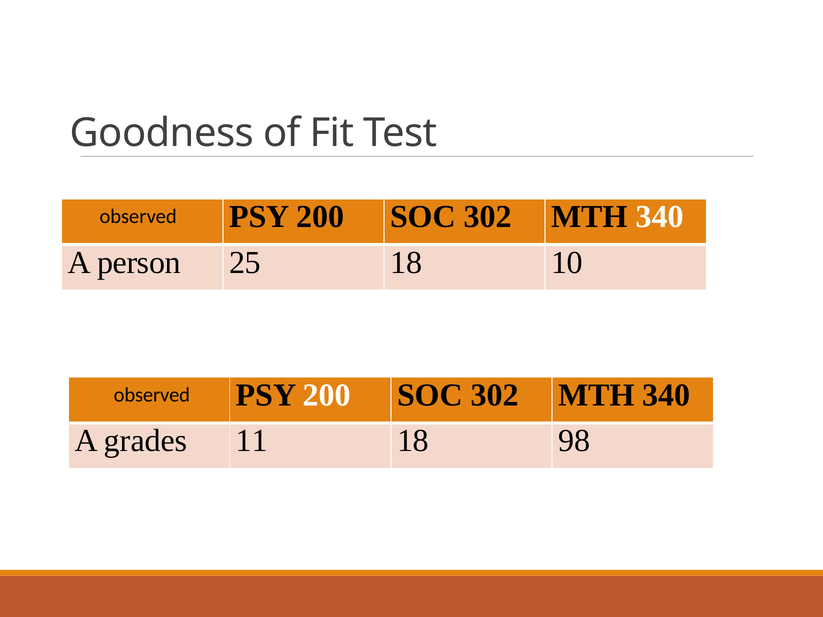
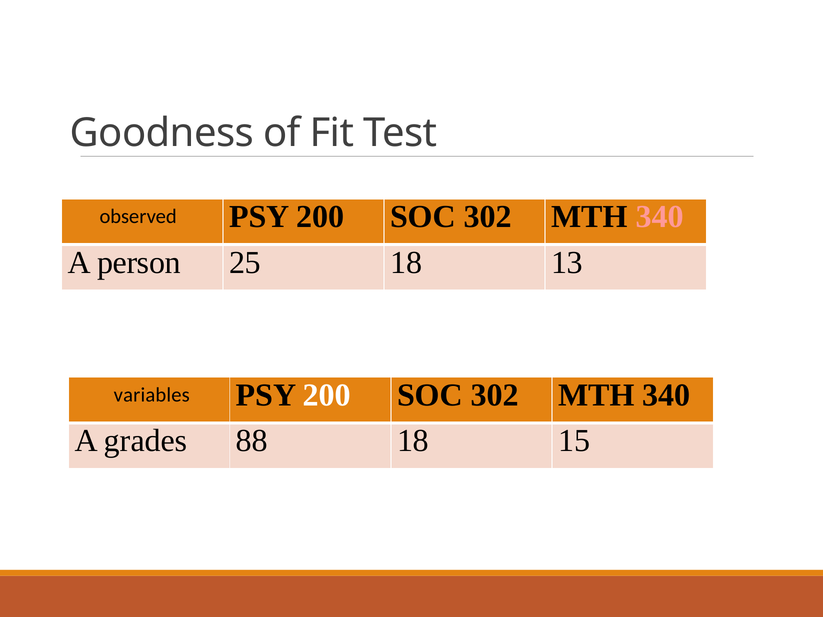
340 at (660, 217) colour: white -> pink
10: 10 -> 13
observed at (152, 395): observed -> variables
11: 11 -> 88
98: 98 -> 15
